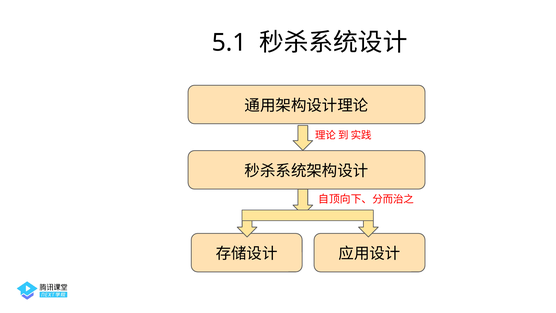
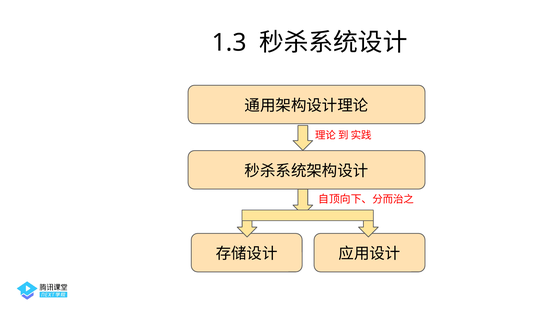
5.1: 5.1 -> 1.3
